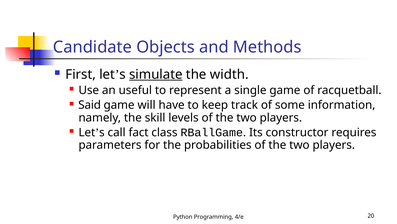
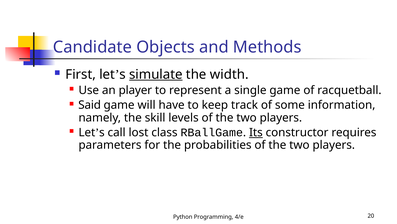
useful: useful -> player
fact: fact -> lost
Its underline: none -> present
